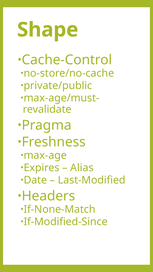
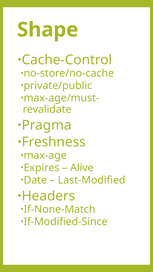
Alias: Alias -> Alive
